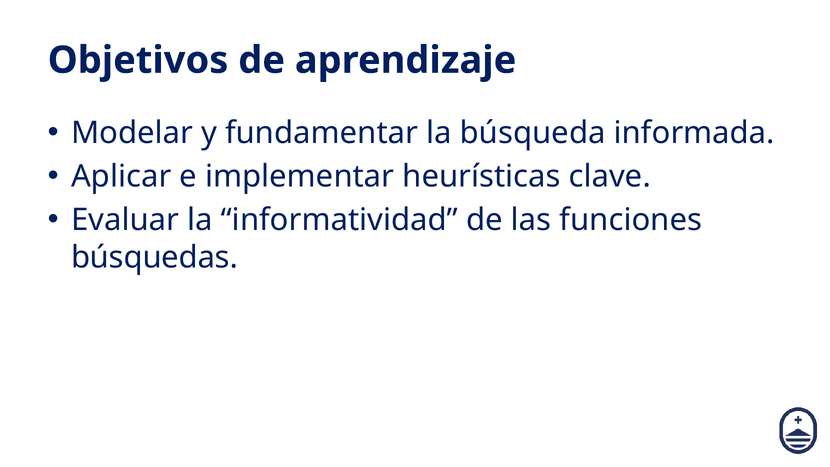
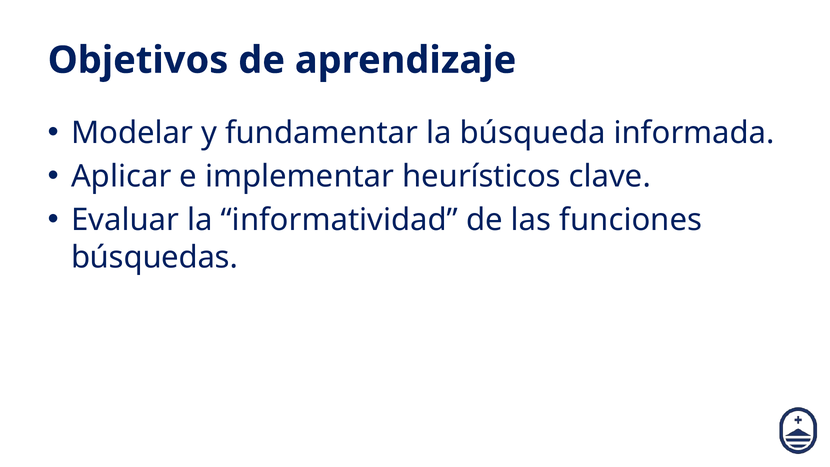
heurísticas: heurísticas -> heurísticos
